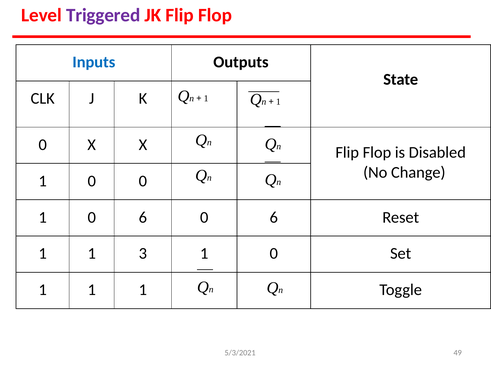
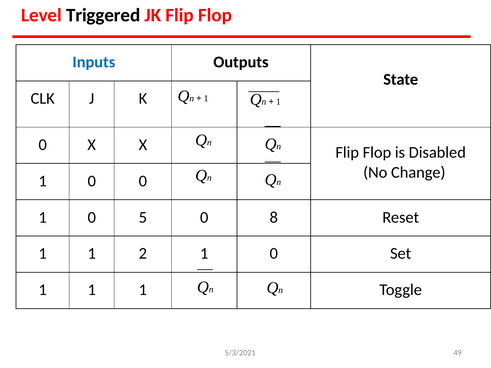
Triggered colour: purple -> black
1 0 6: 6 -> 5
6 at (274, 217): 6 -> 8
3: 3 -> 2
